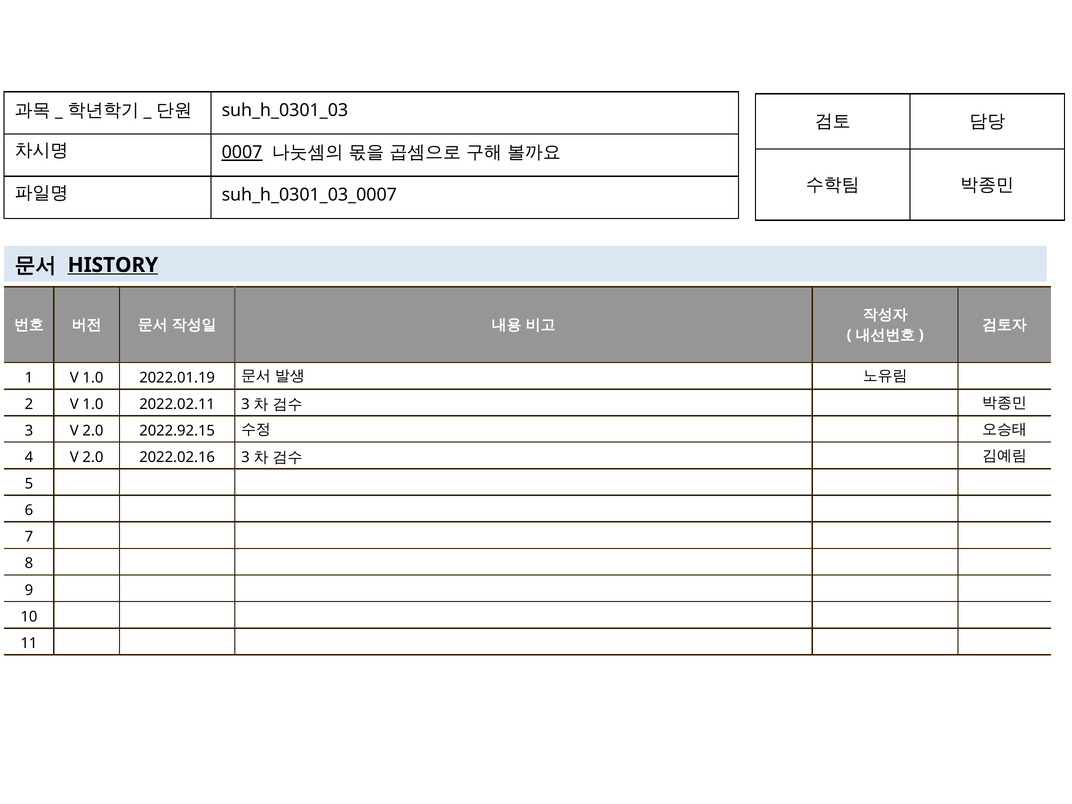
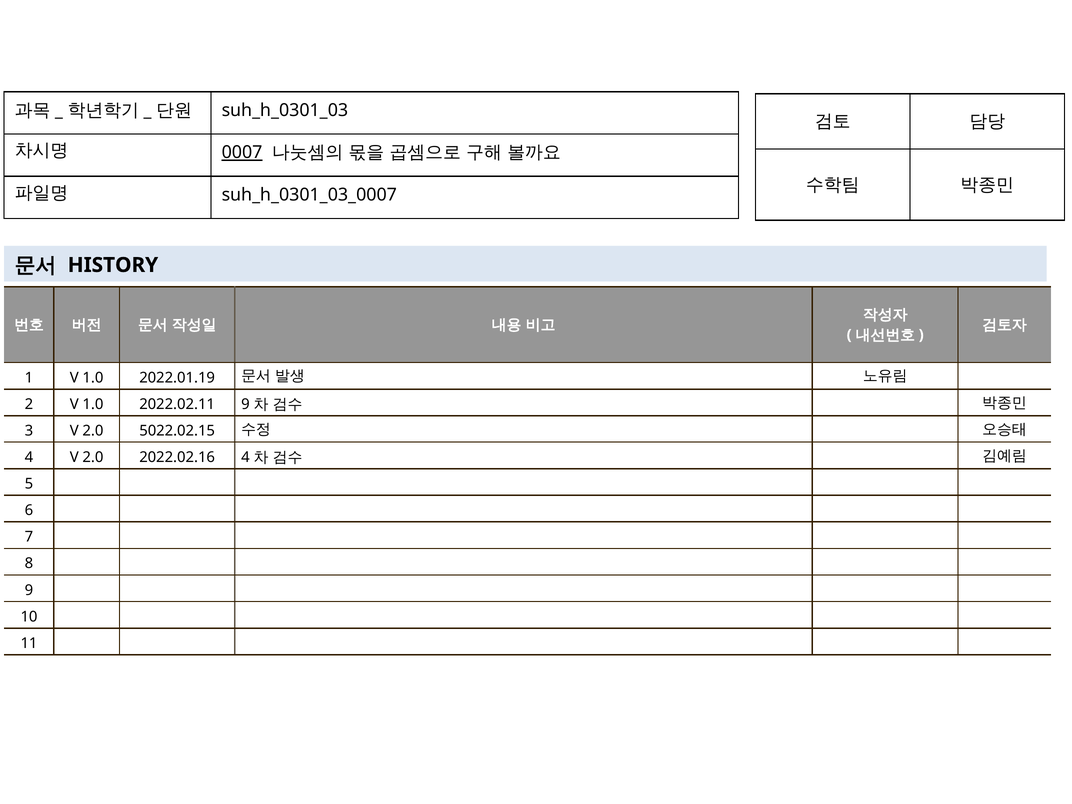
HISTORY underline: present -> none
2022.02.11 3: 3 -> 9
2022.92.15: 2022.92.15 -> 5022.02.15
2022.02.16 3: 3 -> 4
